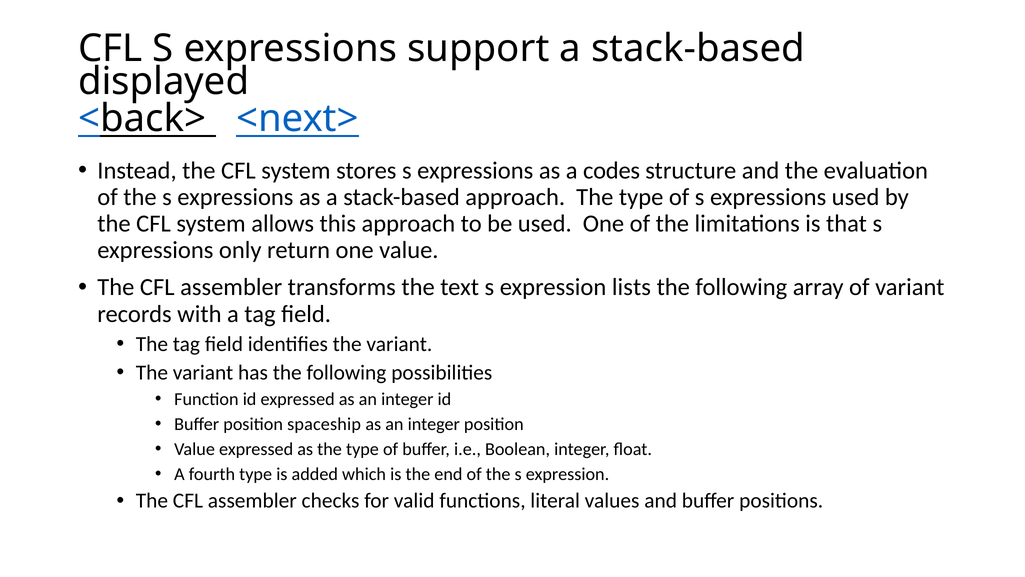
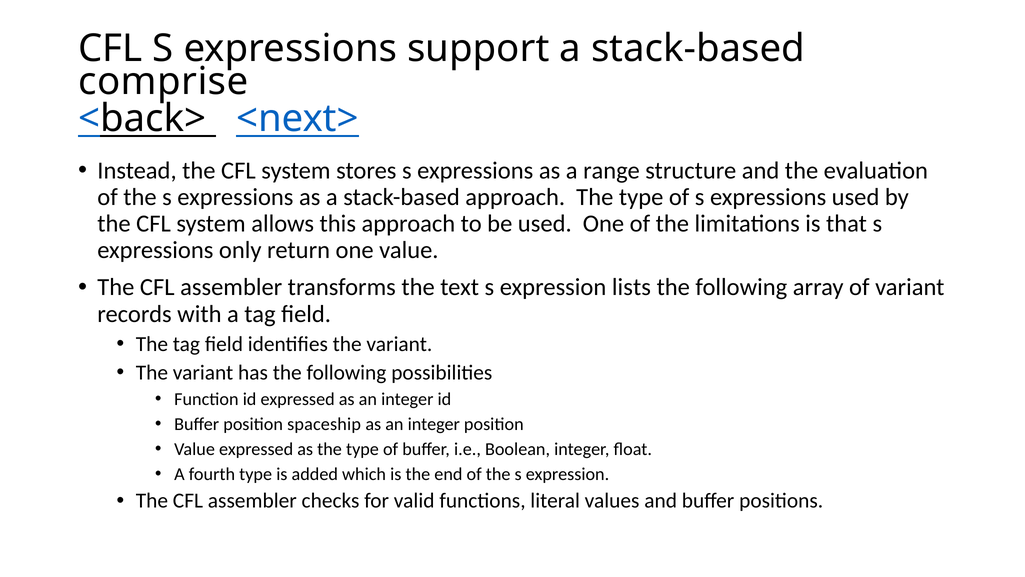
displayed: displayed -> comprise
codes: codes -> range
